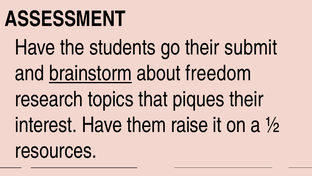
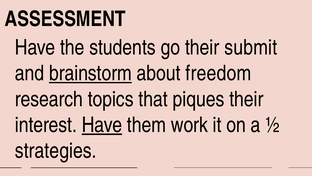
Have at (102, 125) underline: none -> present
raise: raise -> work
resources: resources -> strategies
